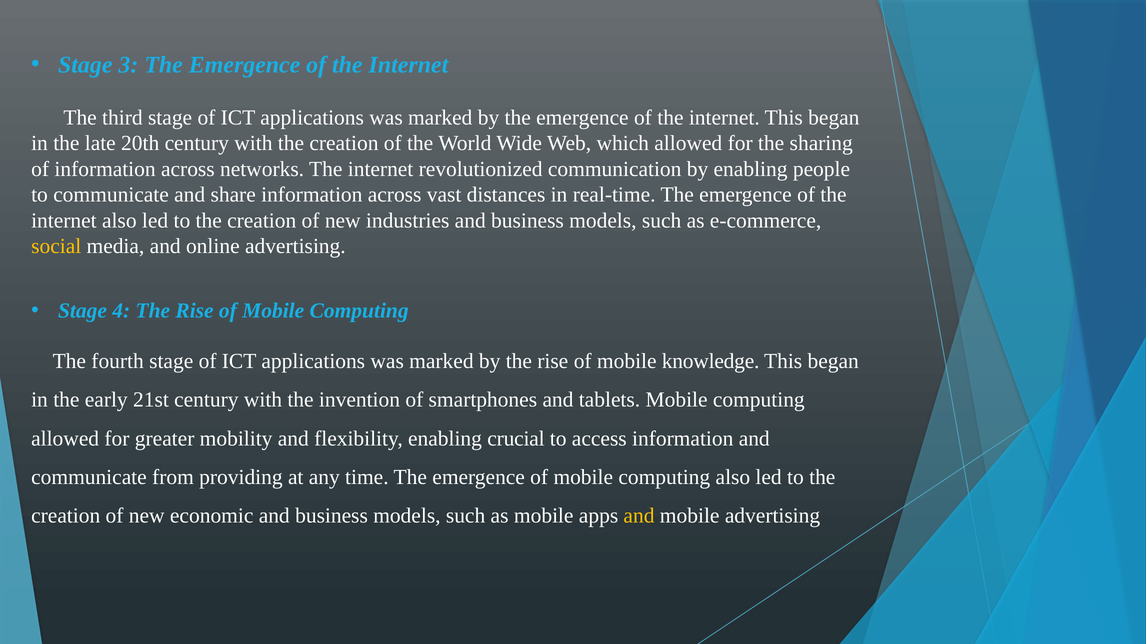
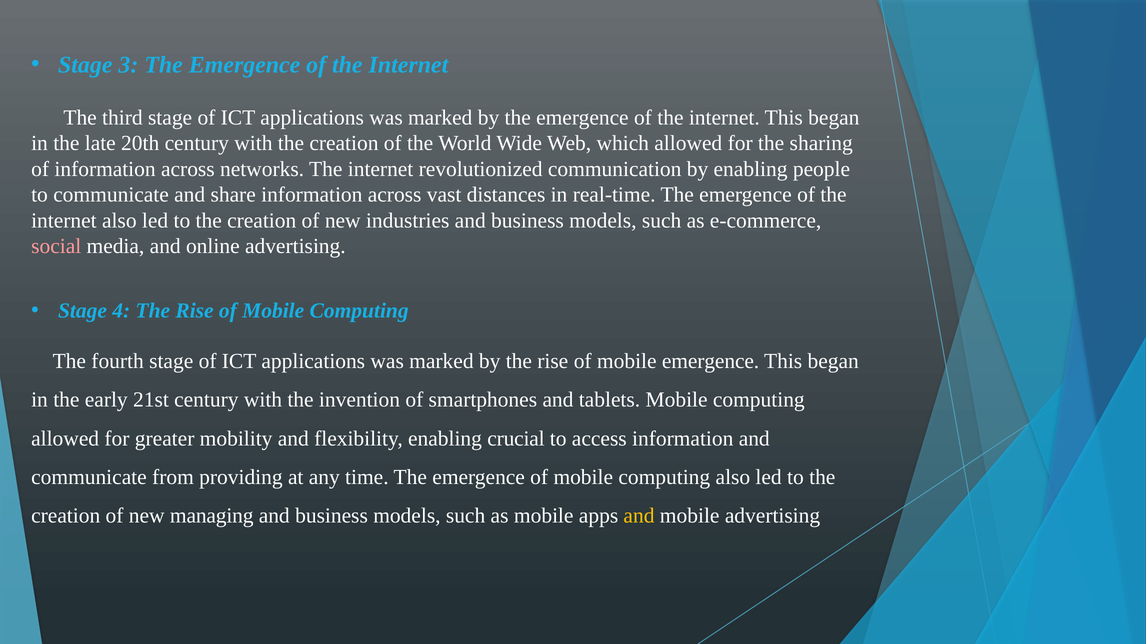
social colour: yellow -> pink
mobile knowledge: knowledge -> emergence
economic: economic -> managing
